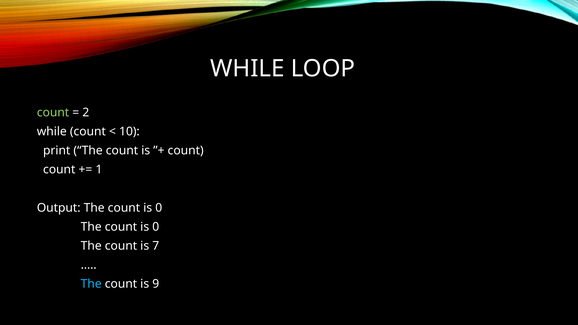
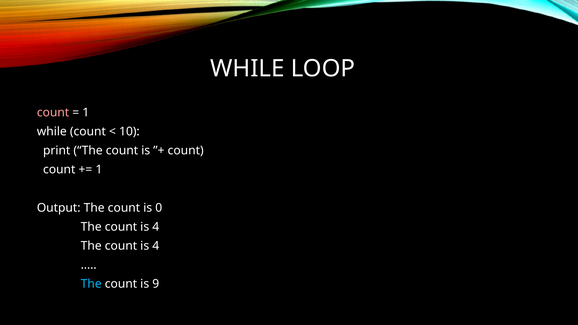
count at (53, 113) colour: light green -> pink
2 at (86, 113): 2 -> 1
0 at (156, 227): 0 -> 4
7 at (156, 246): 7 -> 4
